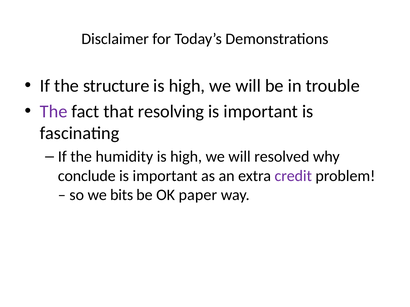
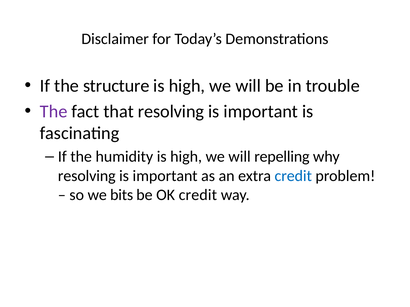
resolved: resolved -> repelling
conclude at (87, 176): conclude -> resolving
credit at (293, 176) colour: purple -> blue
OK paper: paper -> credit
